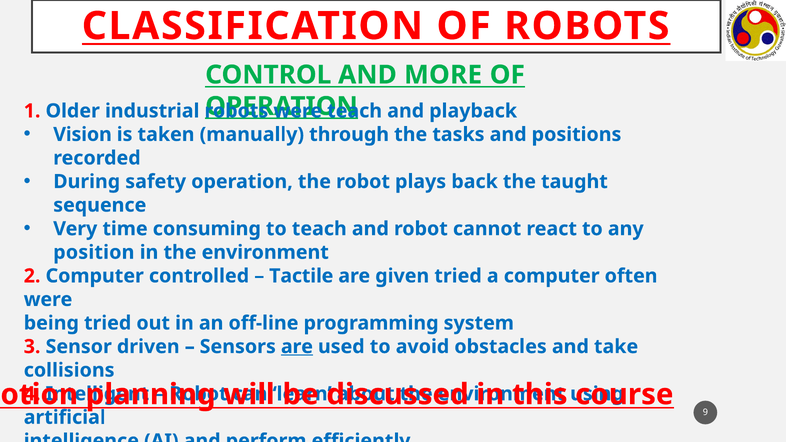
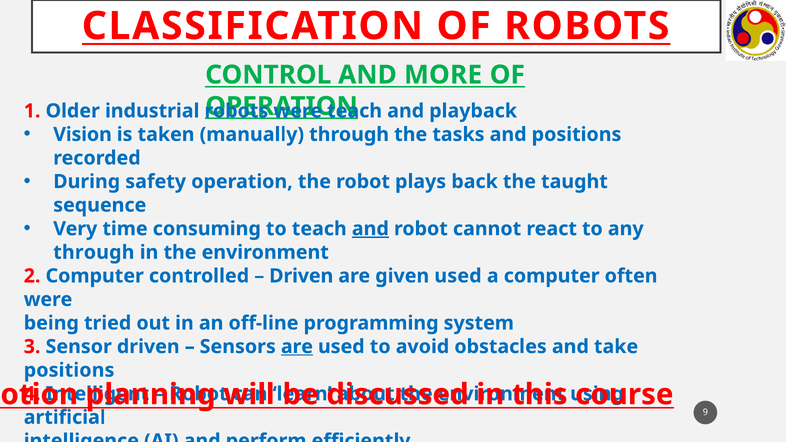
and at (370, 229) underline: none -> present
position at (94, 252): position -> through
Tactile at (301, 276): Tactile -> Driven
given tried: tried -> used
collisions at (69, 370): collisions -> positions
